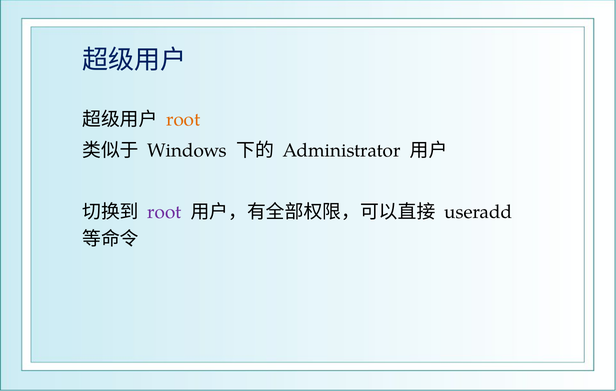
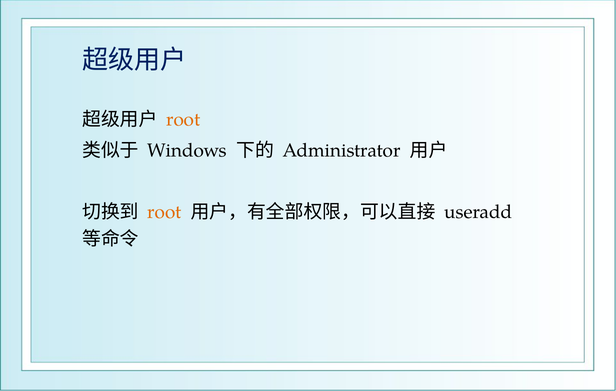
root at (164, 212) colour: purple -> orange
